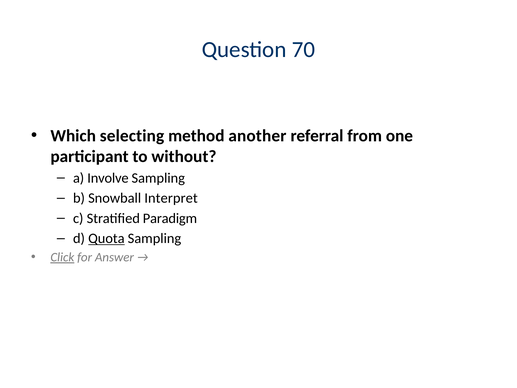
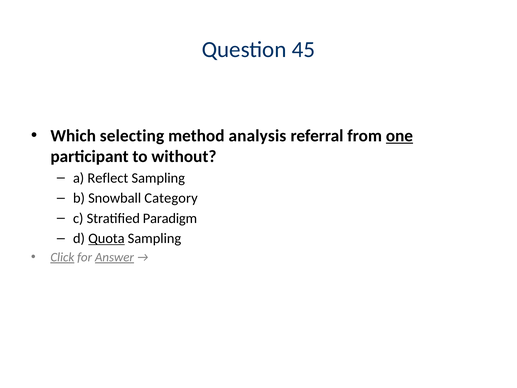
70: 70 -> 45
another: another -> analysis
one underline: none -> present
Involve: Involve -> Reflect
Interpret: Interpret -> Category
Answer underline: none -> present
